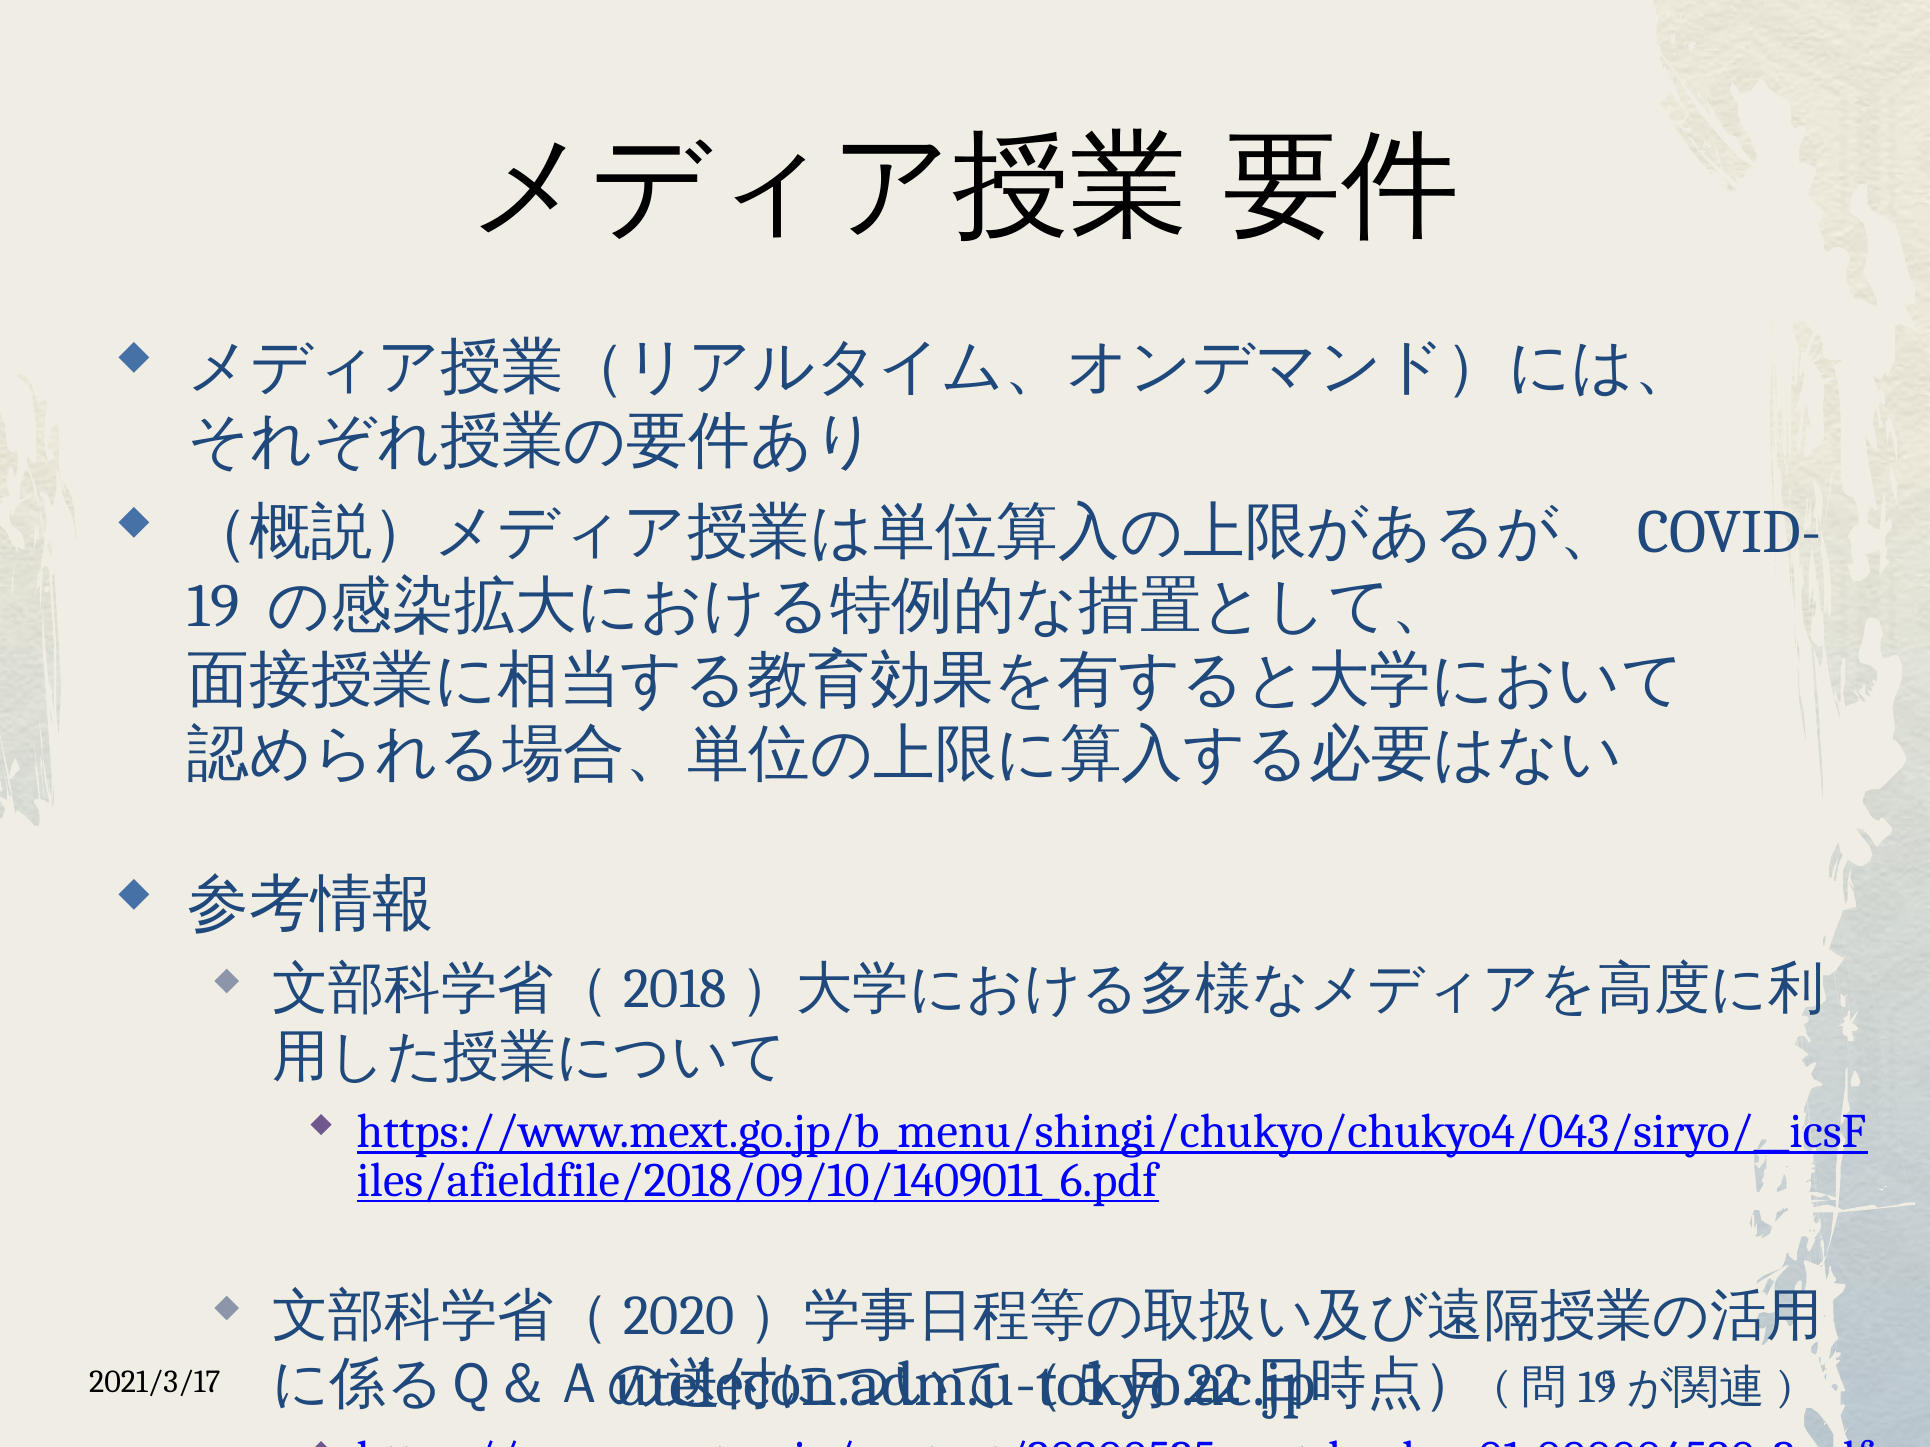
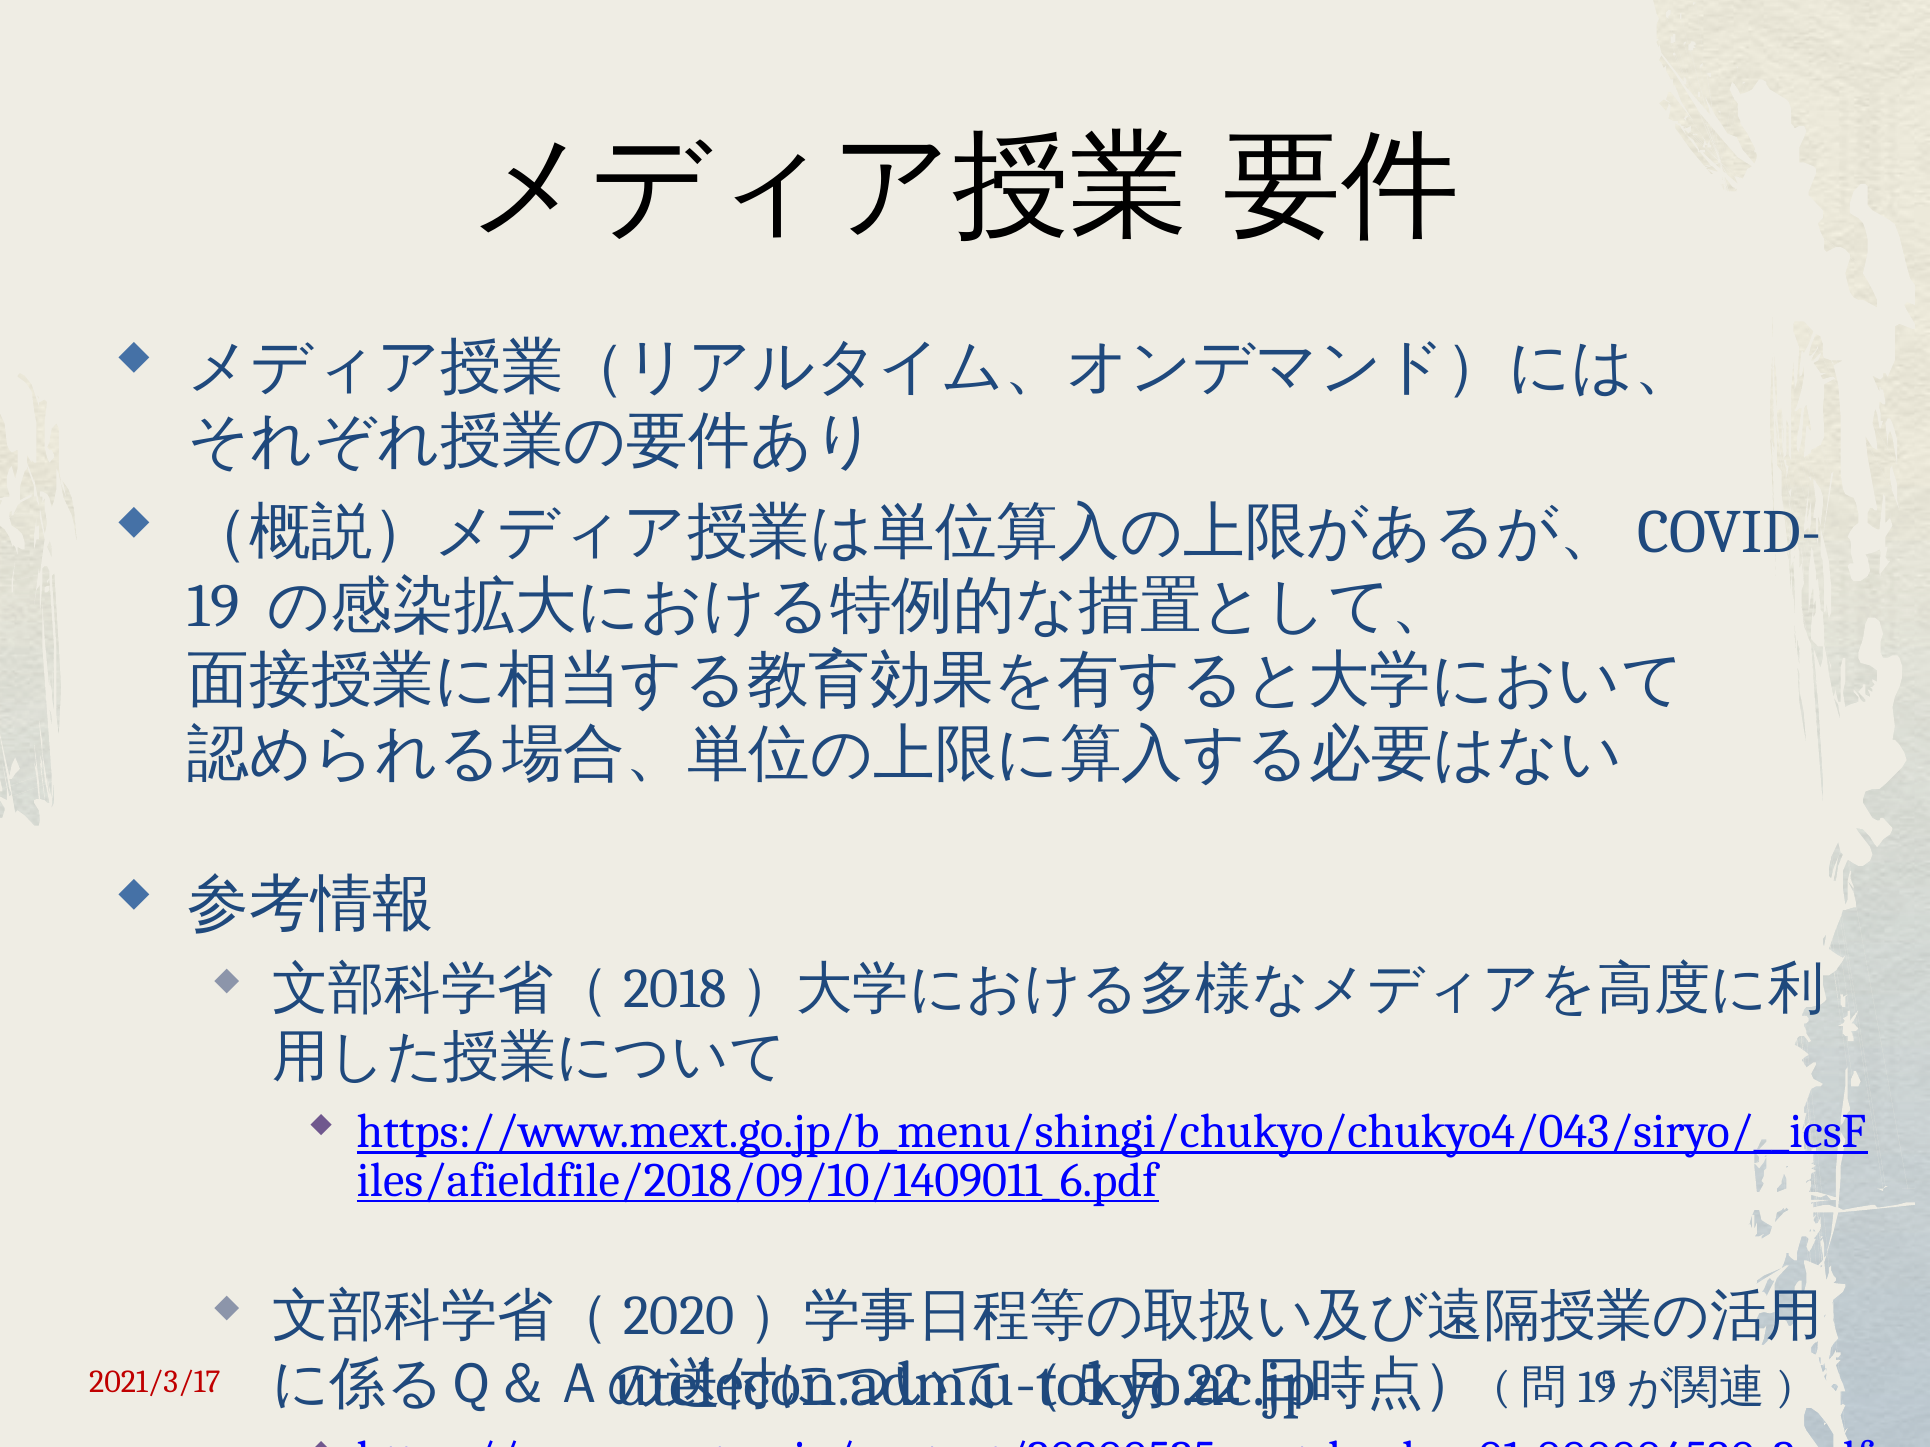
2021/3/17 colour: black -> red
